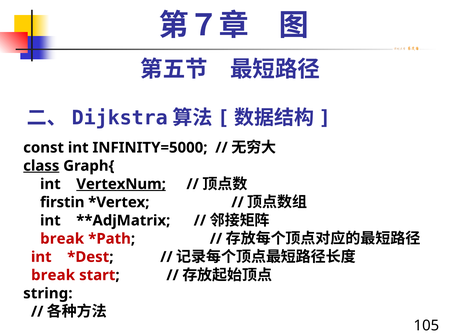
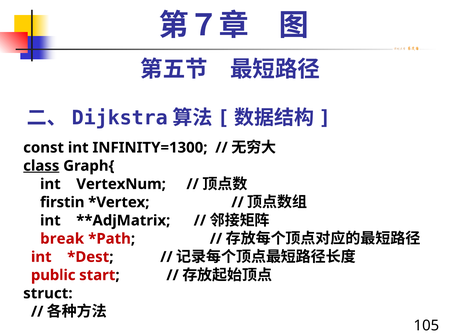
INFINITY=5000: INFINITY=5000 -> INFINITY=1300
VertexNum underline: present -> none
break at (53, 276): break -> public
string: string -> struct
